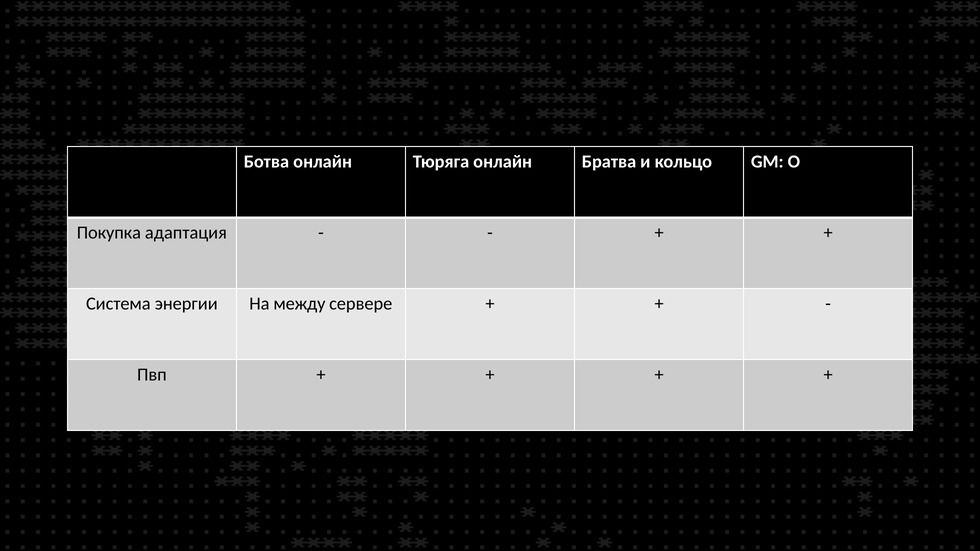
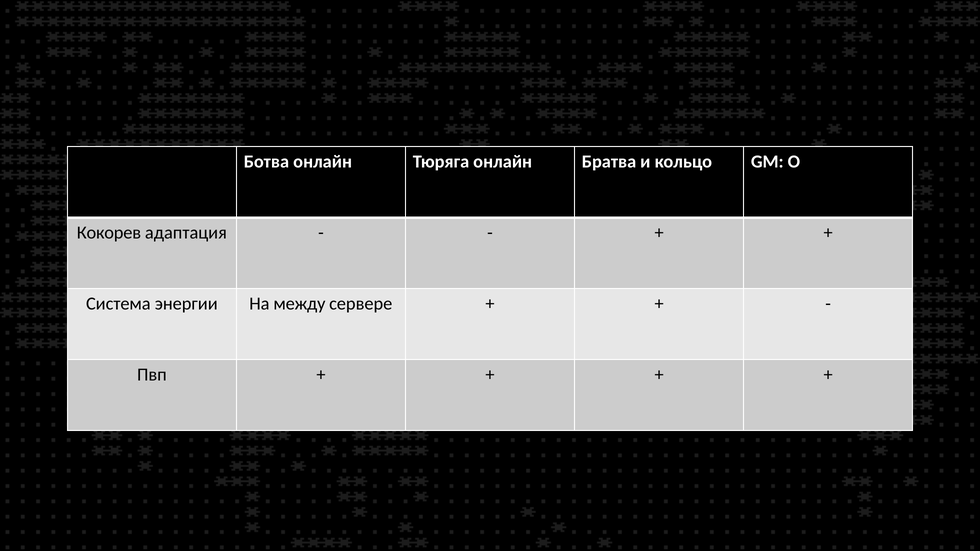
Покупка: Покупка -> Кокорев
